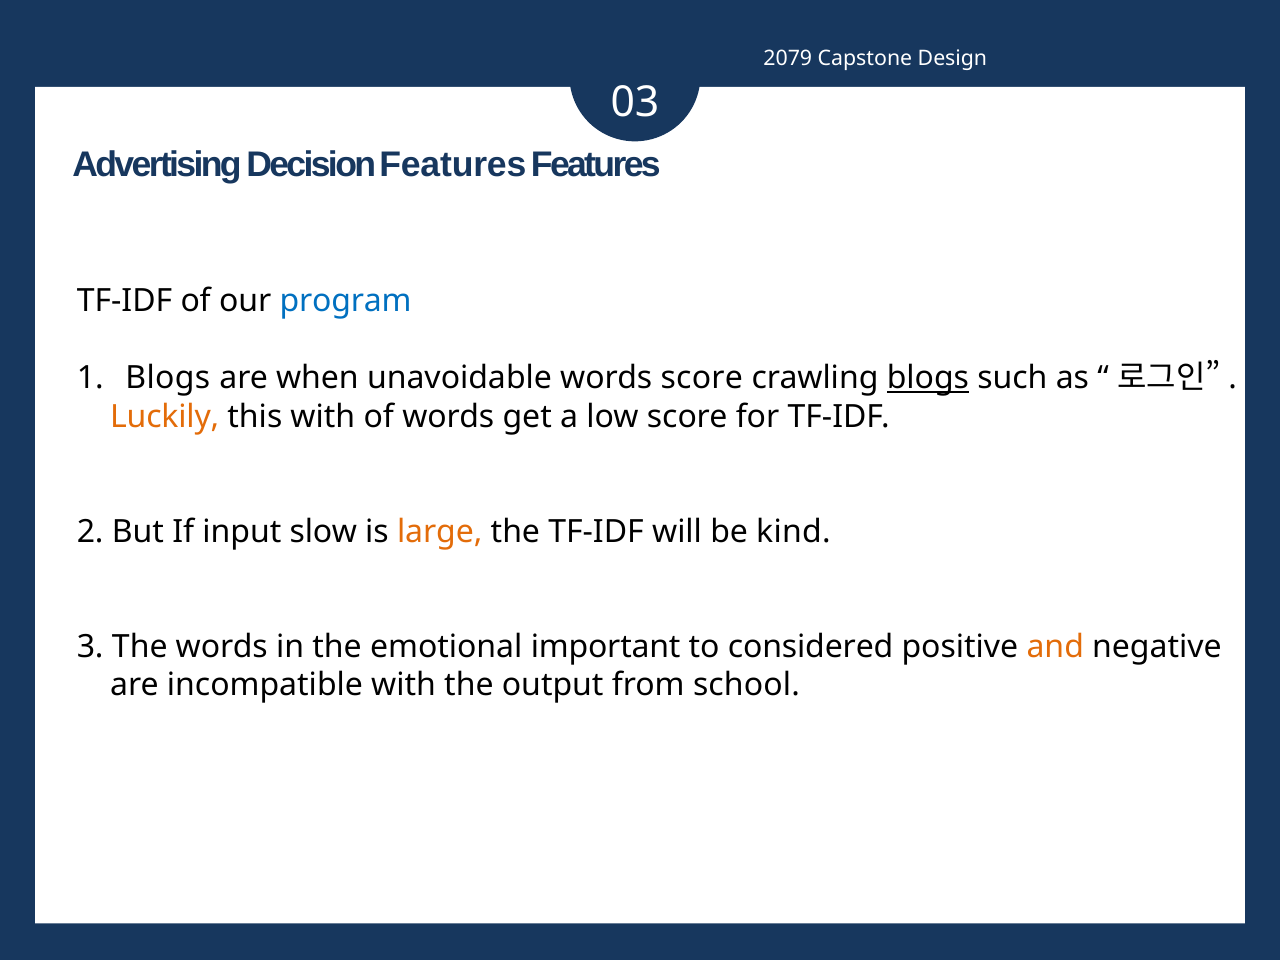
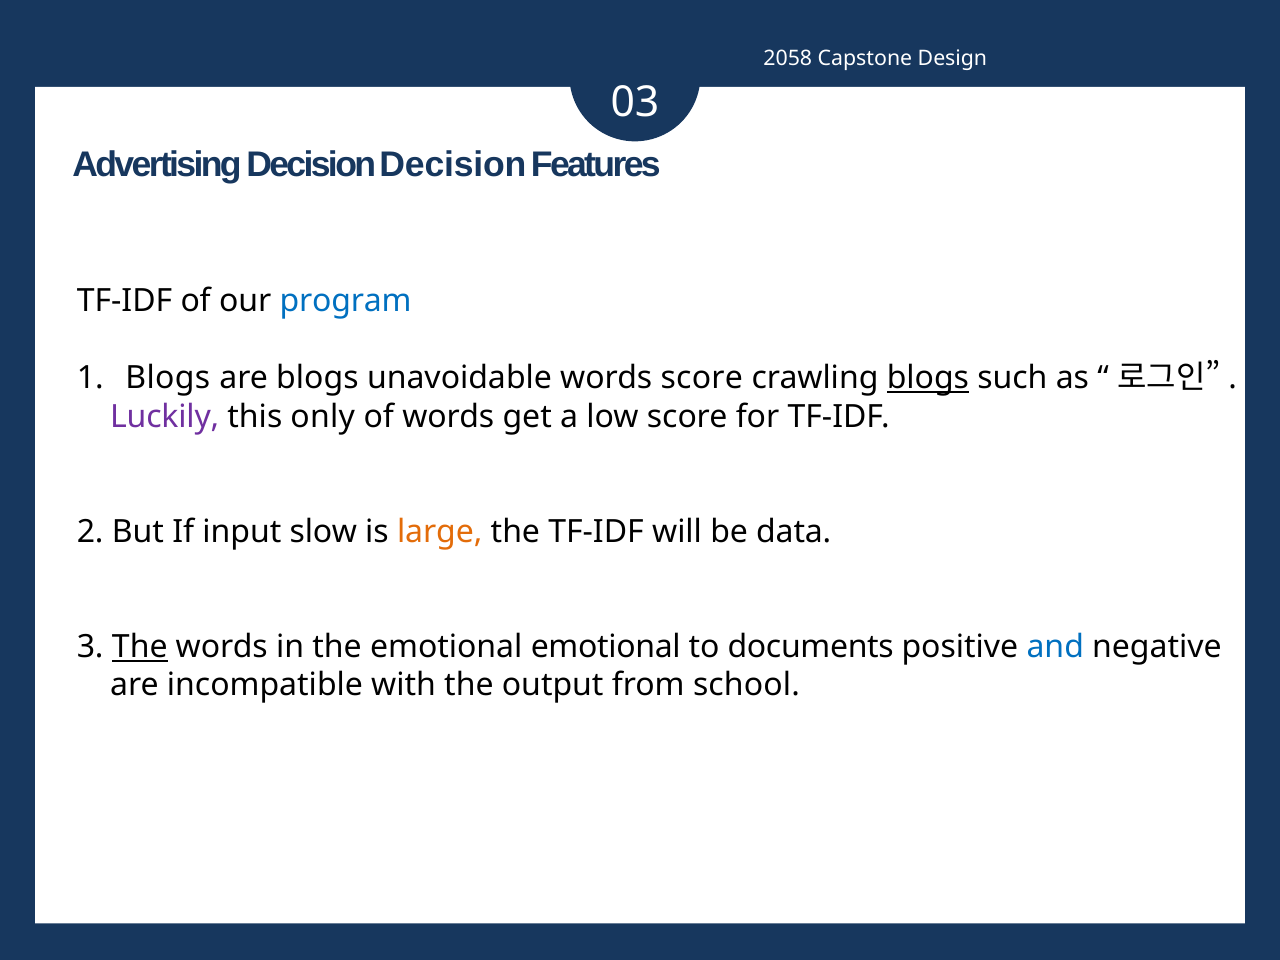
2079: 2079 -> 2058
Decision Features: Features -> Decision
are when: when -> blogs
Luckily colour: orange -> purple
this with: with -> only
kind: kind -> data
The at (140, 647) underline: none -> present
emotional important: important -> emotional
considered: considered -> documents
and colour: orange -> blue
